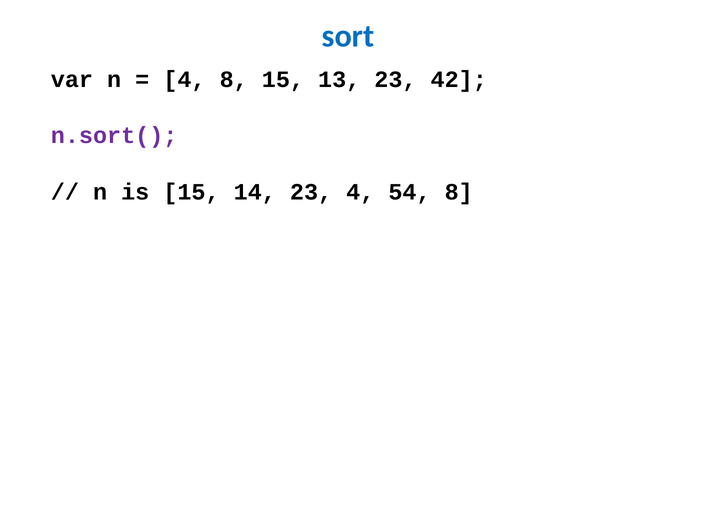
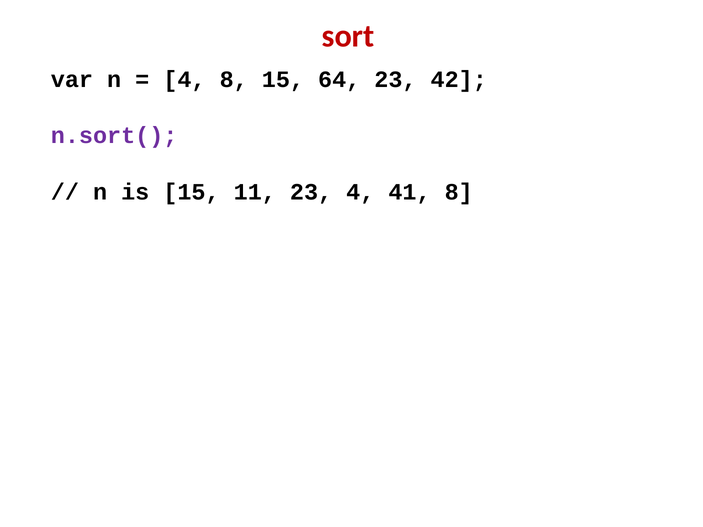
sort colour: blue -> red
13: 13 -> 64
14: 14 -> 11
54: 54 -> 41
